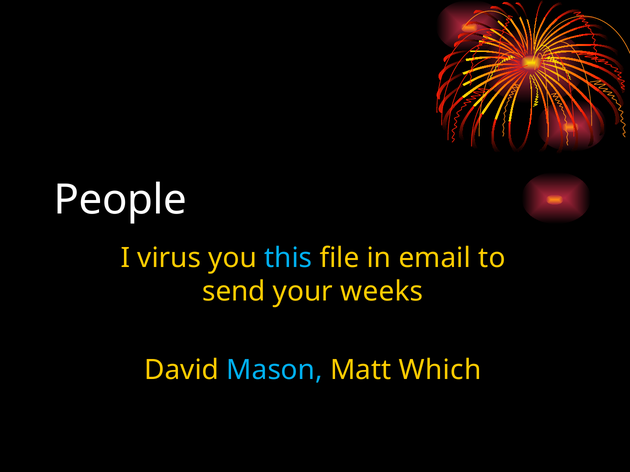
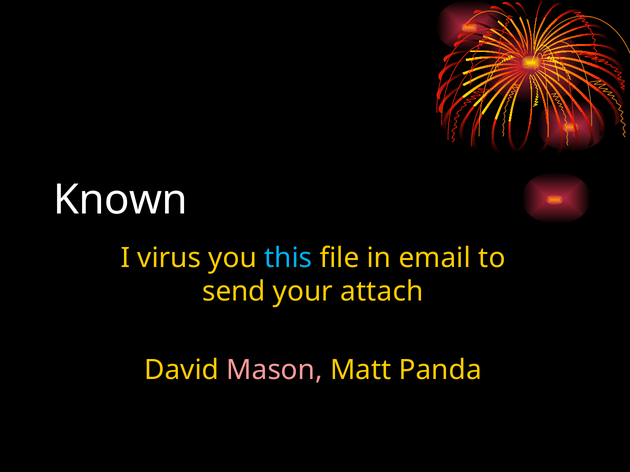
People: People -> Known
weeks: weeks -> attach
Mason colour: light blue -> pink
Which: Which -> Panda
